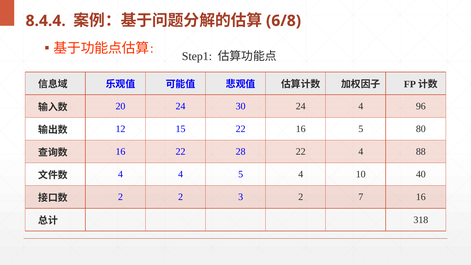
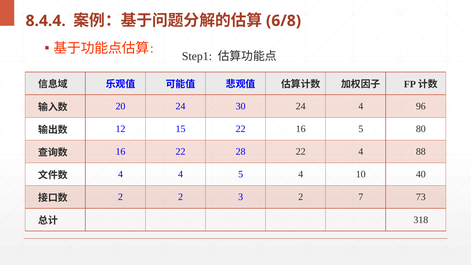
7 16: 16 -> 73
